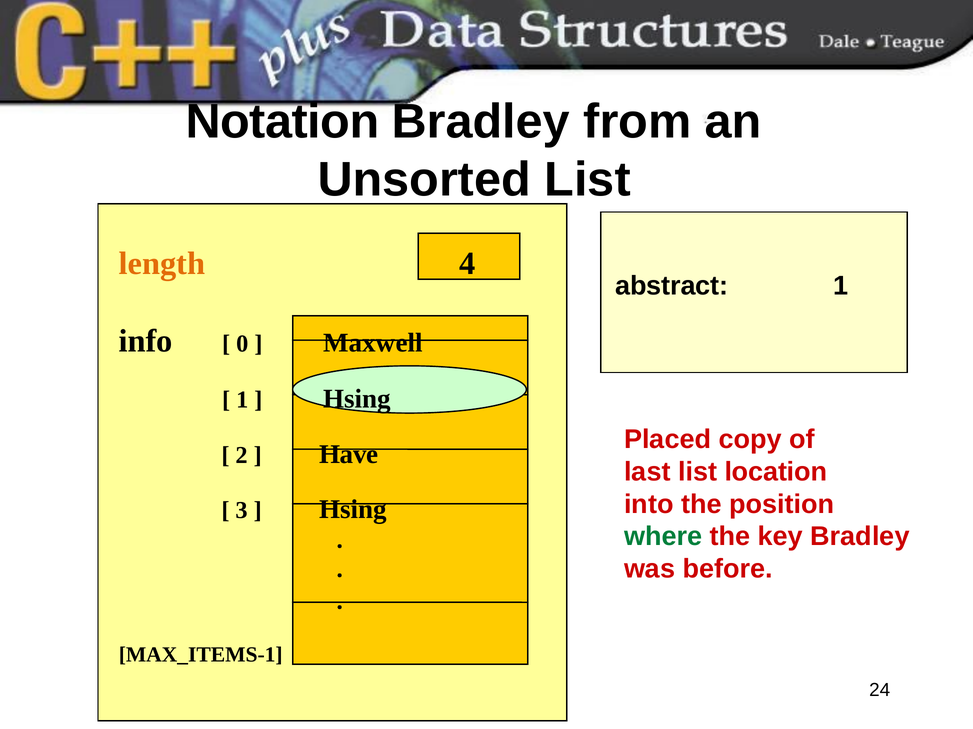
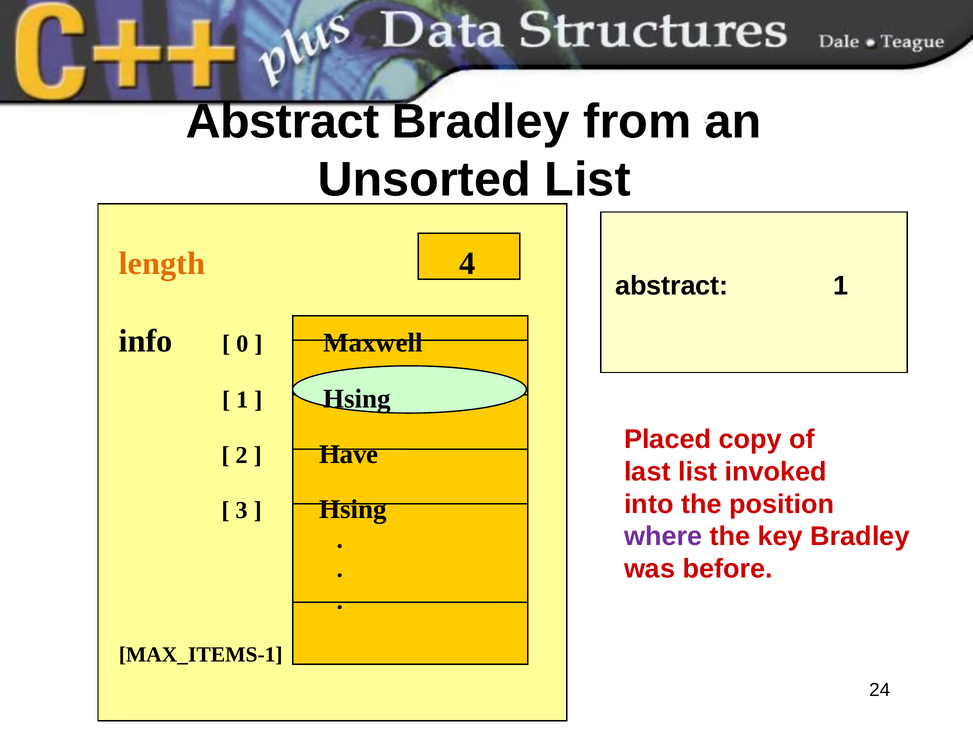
Notation at (282, 122): Notation -> Abstract
location: location -> invoked
where colour: green -> purple
